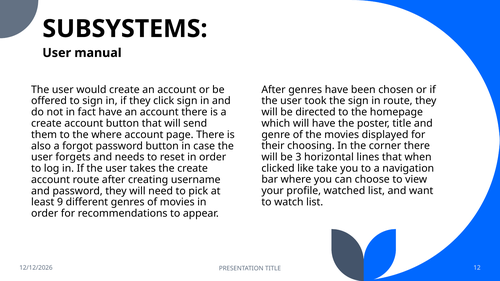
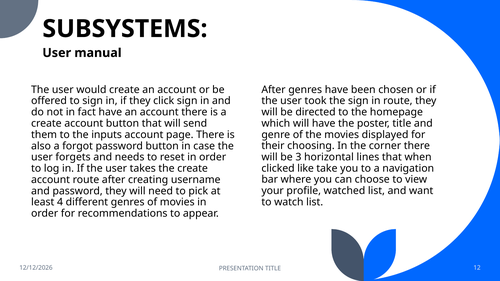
the where: where -> inputs
9: 9 -> 4
